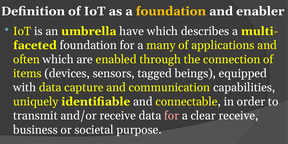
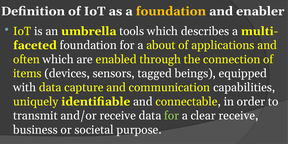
have: have -> tools
many: many -> about
for at (172, 116) colour: pink -> light green
